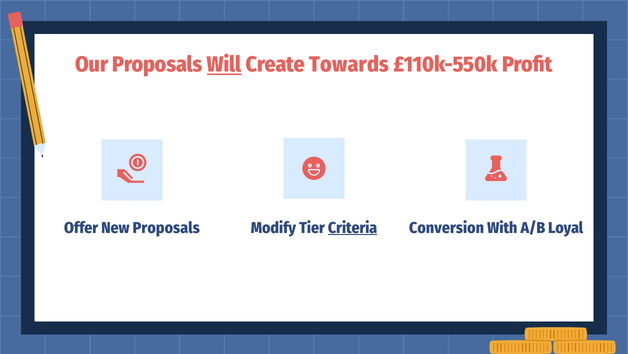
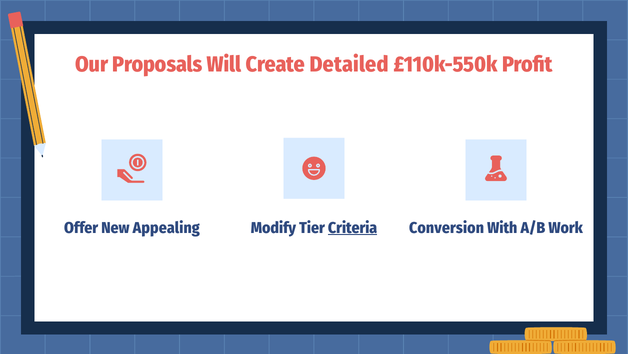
Will underline: present -> none
Towards: Towards -> Detailed
New Proposals: Proposals -> Appealing
Loyal: Loyal -> Work
